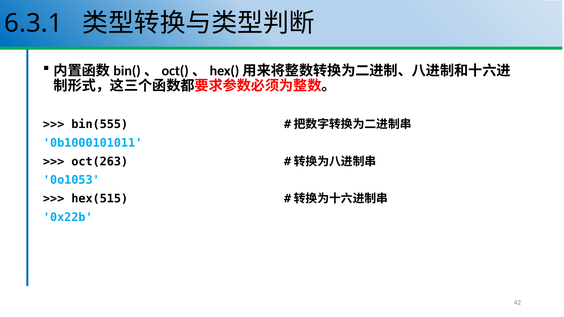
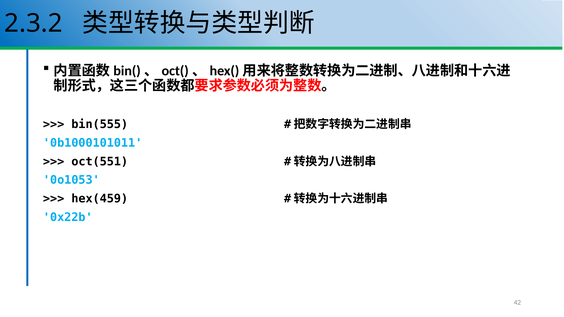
6.3.1: 6.3.1 -> 2.3.2
oct(263: oct(263 -> oct(551
hex(515: hex(515 -> hex(459
